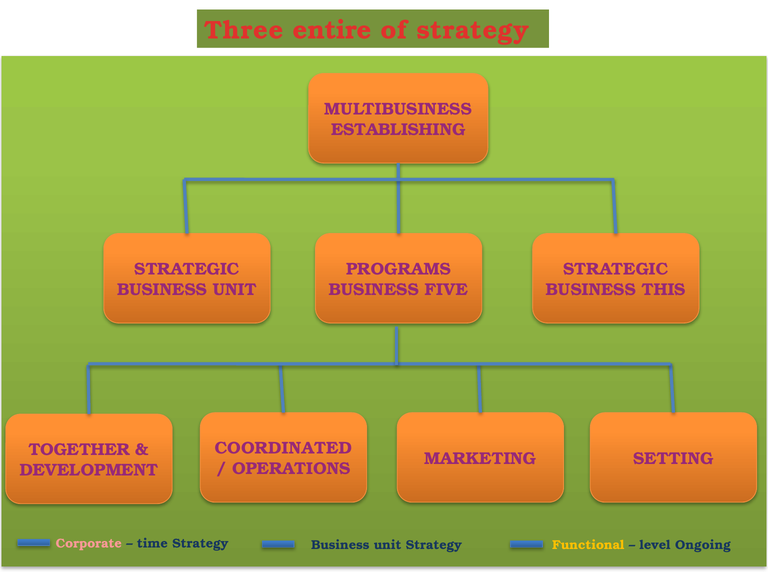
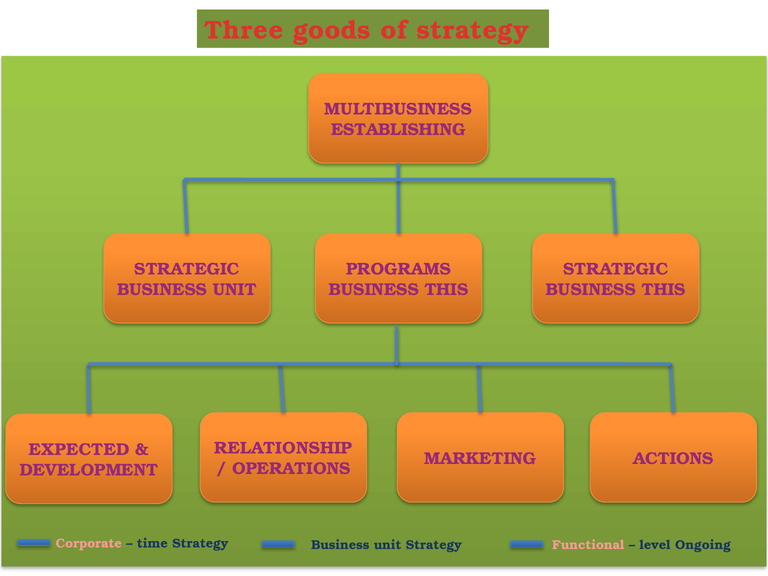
entire: entire -> goods
FIVE at (446, 290): FIVE -> THIS
COORDINATED: COORDINATED -> RELATIONSHIP
TOGETHER: TOGETHER -> EXPECTED
SETTING: SETTING -> ACTIONS
Functional colour: yellow -> pink
